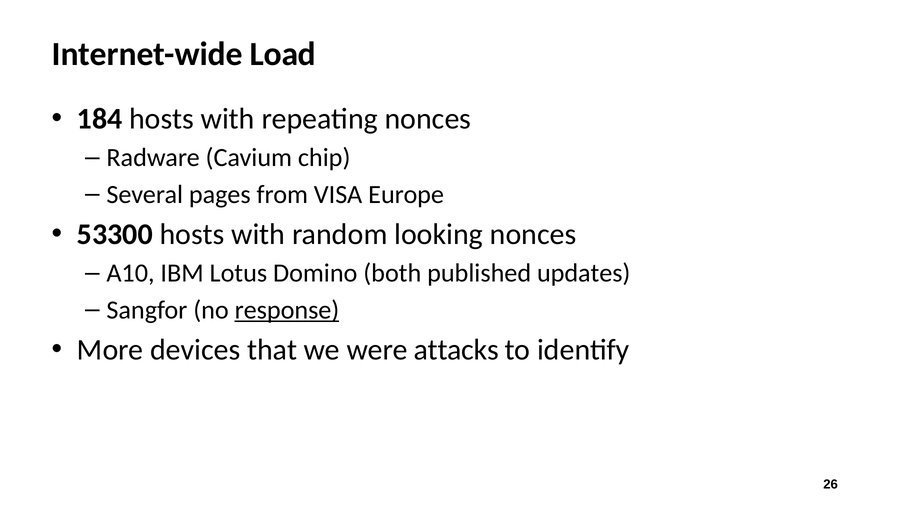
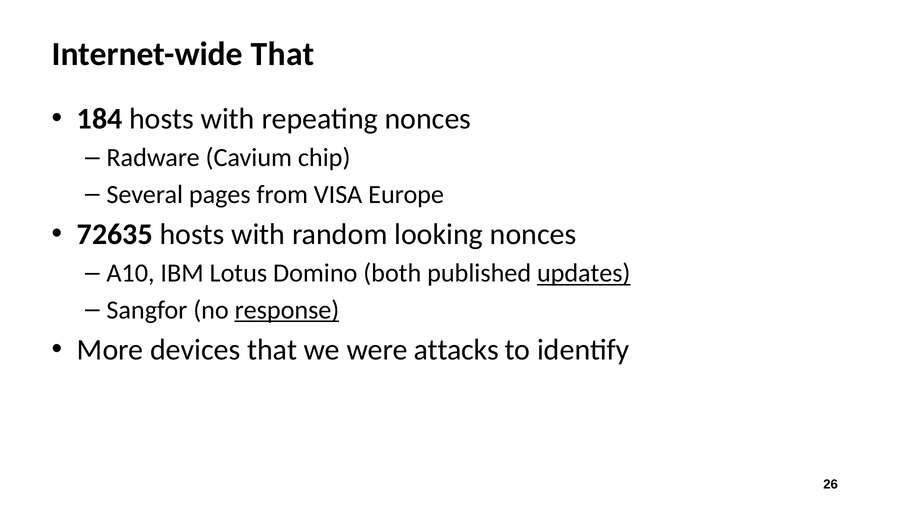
Internet-wide Load: Load -> That
53300: 53300 -> 72635
updates underline: none -> present
